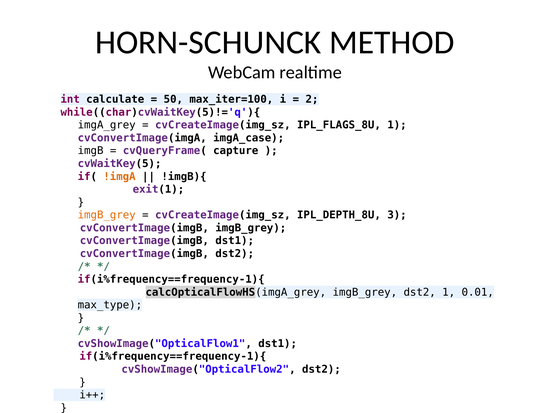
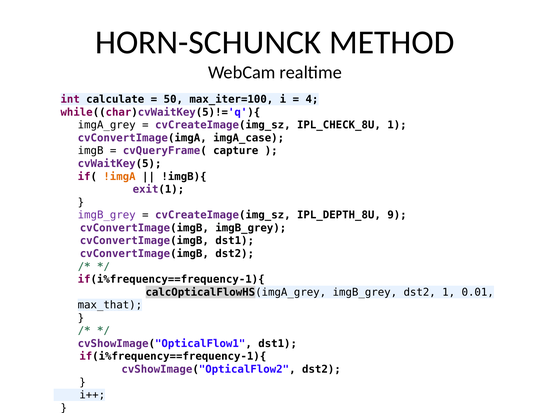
2: 2 -> 4
IPL_FLAGS_8U: IPL_FLAGS_8U -> IPL_CHECK_8U
imgB_grey at (107, 215) colour: orange -> purple
3: 3 -> 9
max_type: max_type -> max_that
